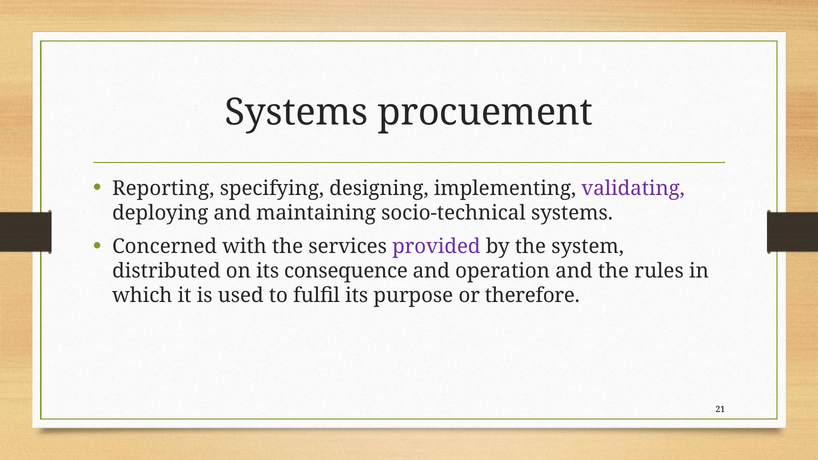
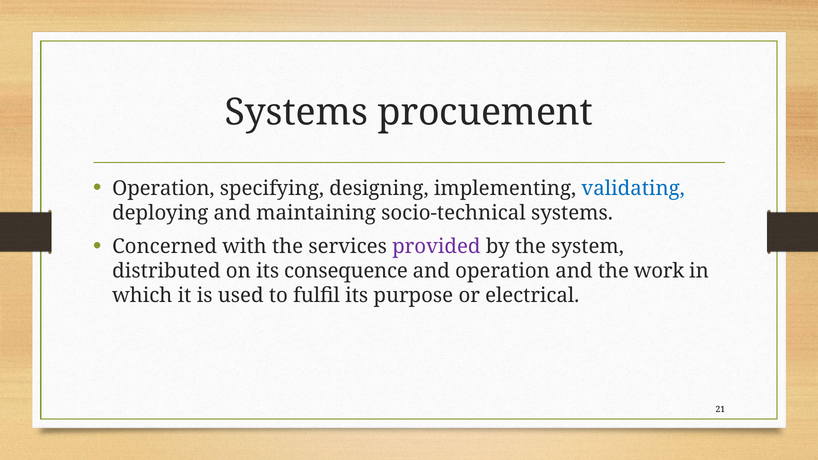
Reporting at (163, 188): Reporting -> Operation
validating colour: purple -> blue
rules: rules -> work
therefore: therefore -> electrical
